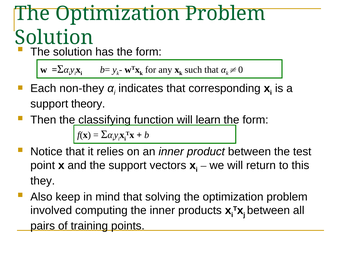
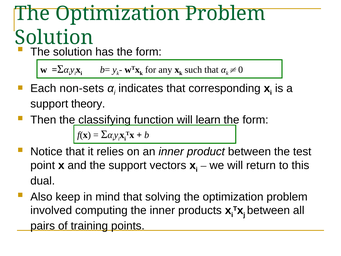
non-they: non-they -> non-sets
they: they -> dual
